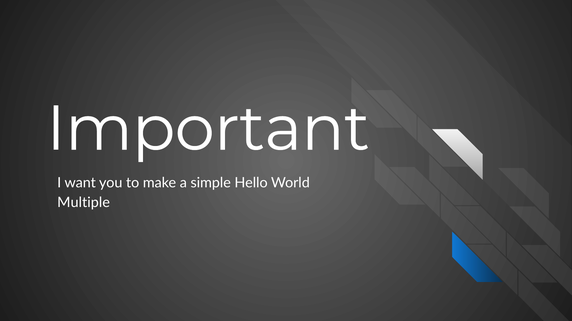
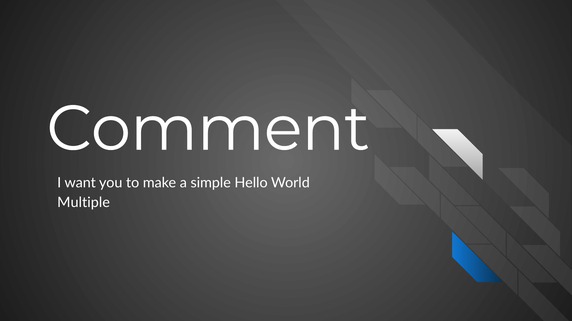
Important: Important -> Comment
